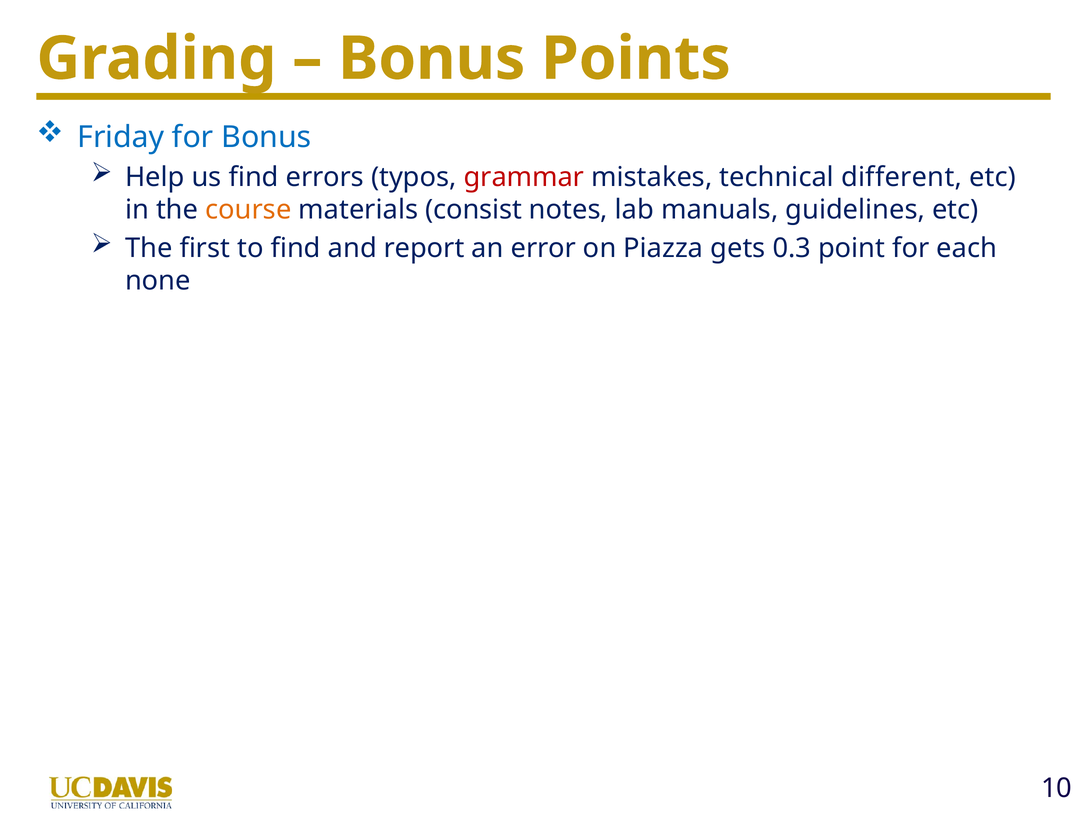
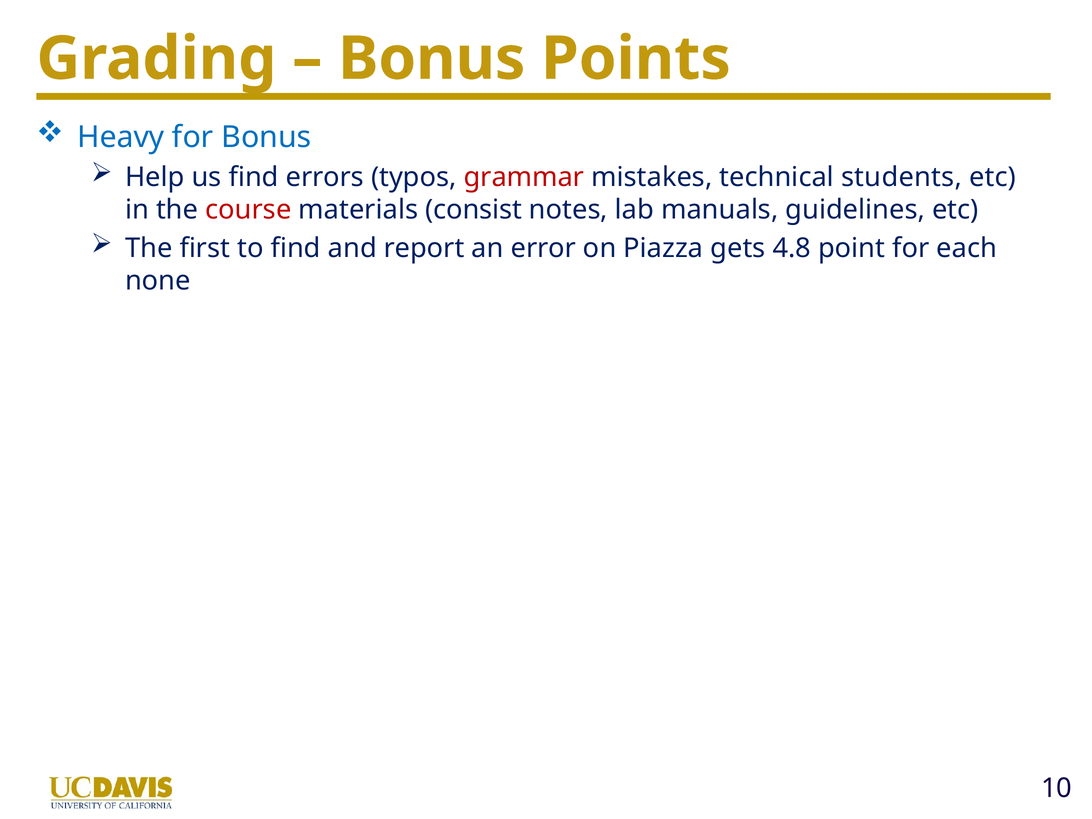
Friday: Friday -> Heavy
different: different -> students
course colour: orange -> red
0.3: 0.3 -> 4.8
